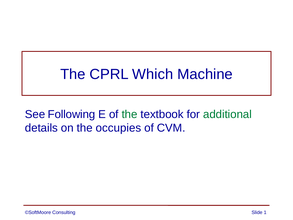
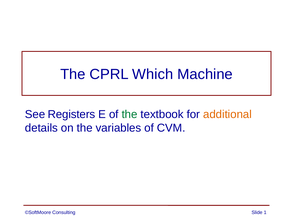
Following: Following -> Registers
additional colour: green -> orange
occupies: occupies -> variables
